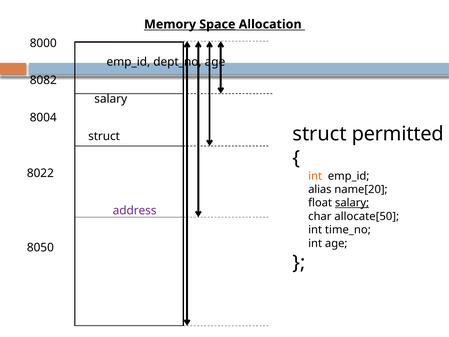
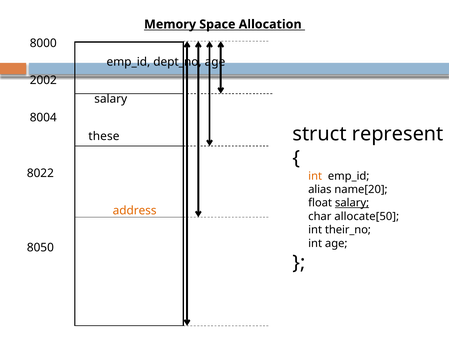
Space underline: present -> none
8082: 8082 -> 2002
permitted: permitted -> represent
struct at (104, 136): struct -> these
address colour: purple -> orange
time_no: time_no -> their_no
